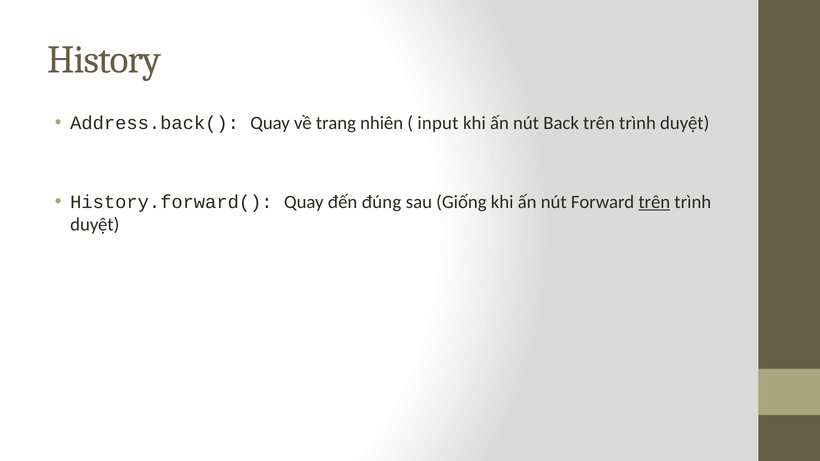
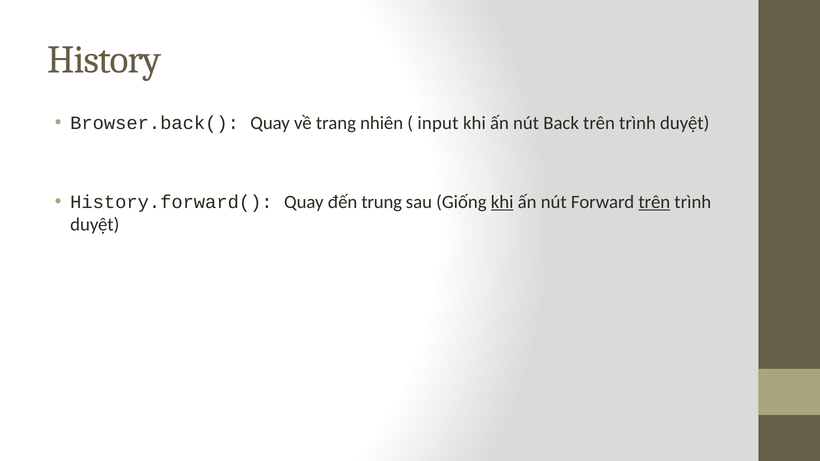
Address.back(: Address.back( -> Browser.back(
đúng: đúng -> trung
khi at (502, 202) underline: none -> present
